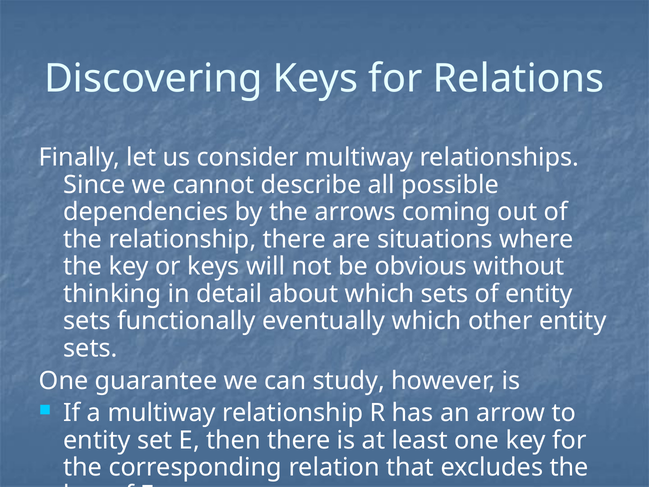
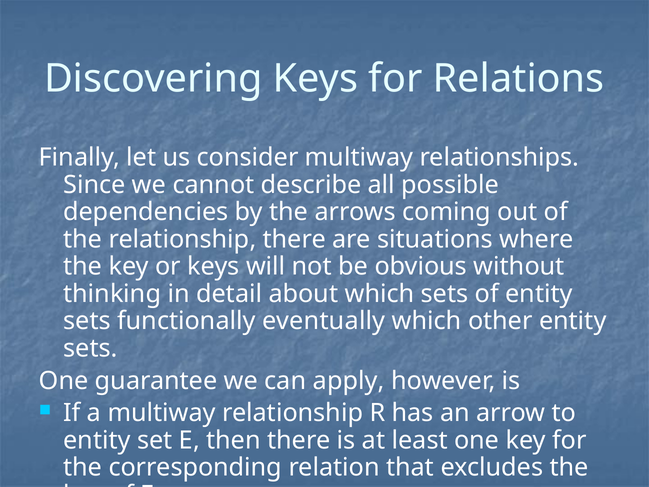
study: study -> apply
